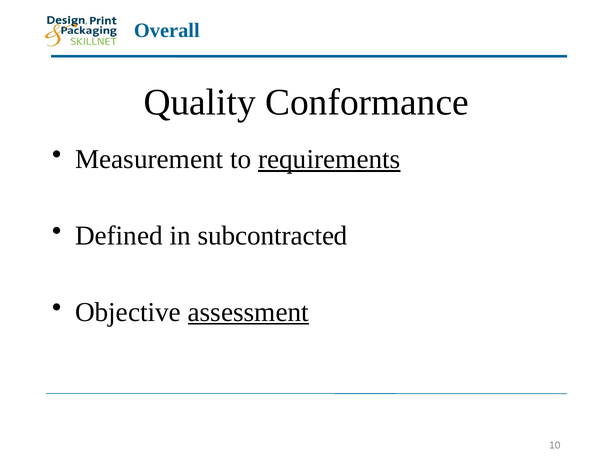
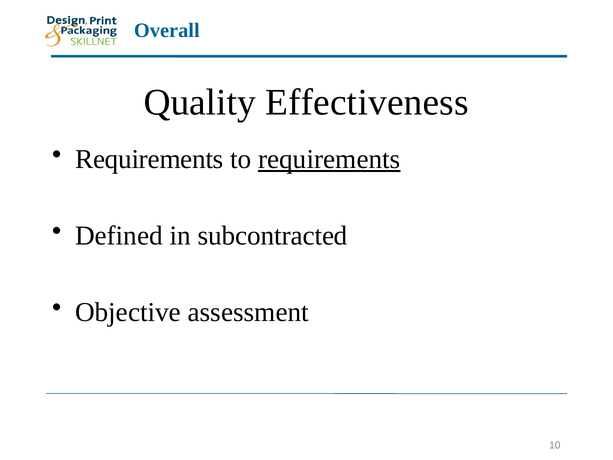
Conformance: Conformance -> Effectiveness
Measurement at (149, 159): Measurement -> Requirements
assessment underline: present -> none
